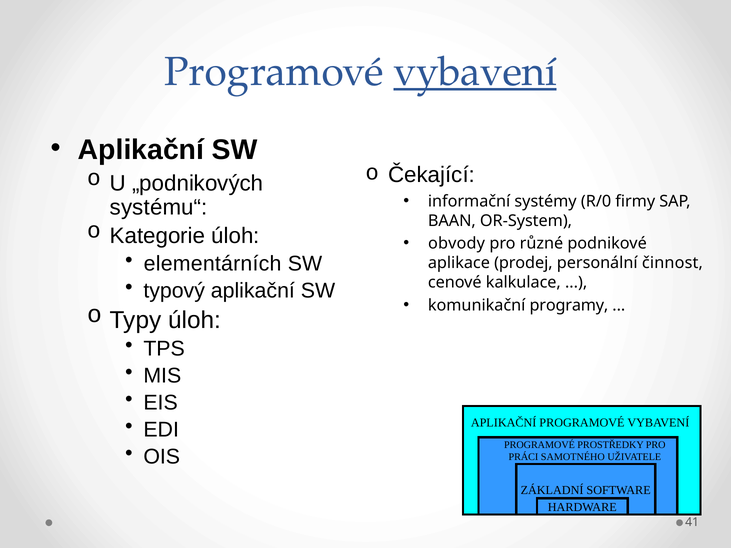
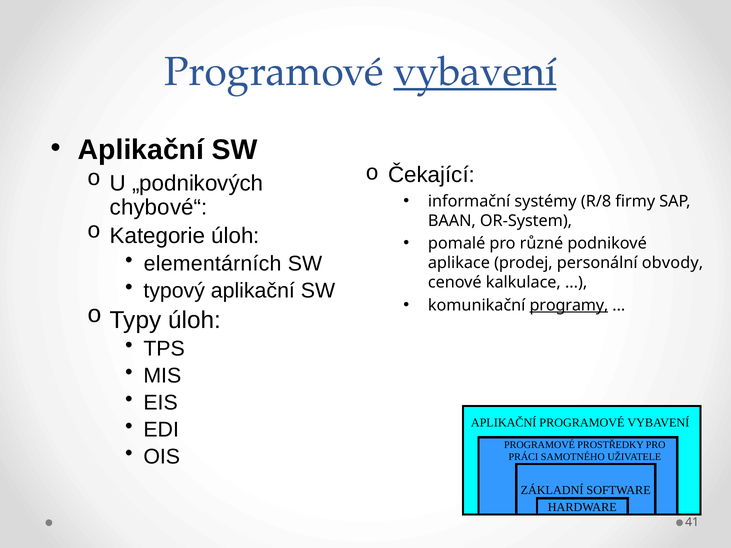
R/0: R/0 -> R/8
systému“: systému“ -> chybové“
obvody: obvody -> pomalé
činnost: činnost -> obvody
programy underline: none -> present
